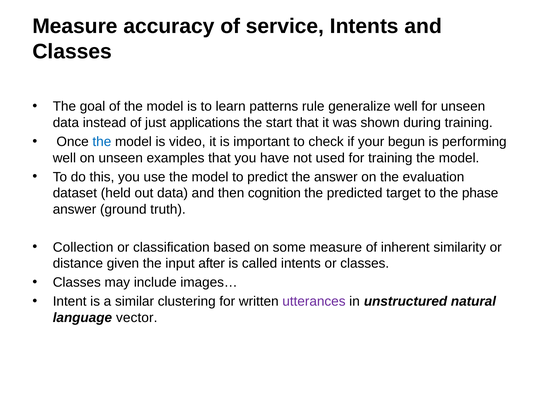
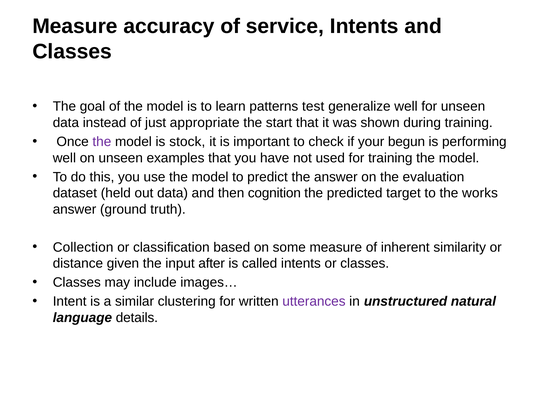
rule: rule -> test
applications: applications -> appropriate
the at (102, 142) colour: blue -> purple
video: video -> stock
phase: phase -> works
vector: vector -> details
